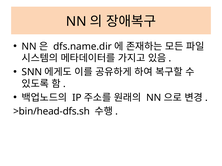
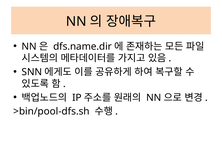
>bin/head-dfs.sh: >bin/head-dfs.sh -> >bin/pool-dfs.sh
